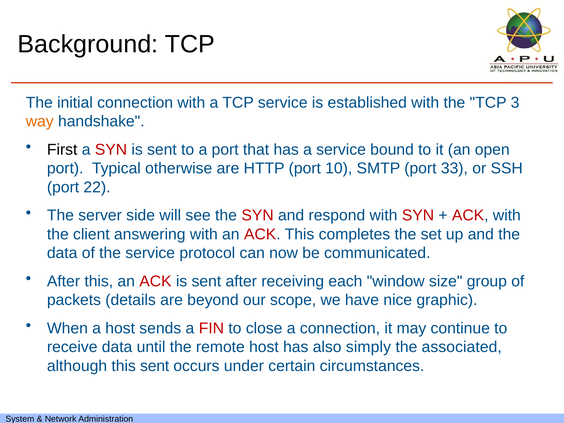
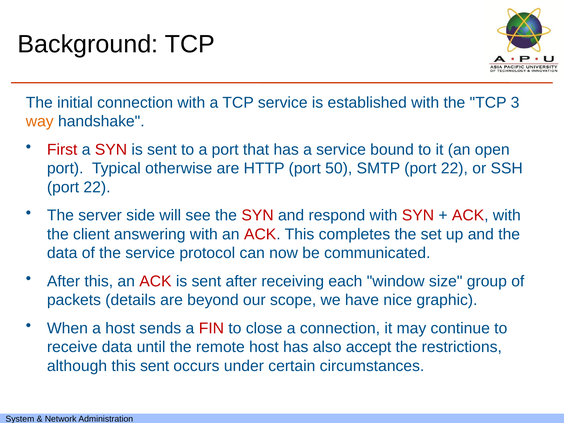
First colour: black -> red
10: 10 -> 50
SMTP port 33: 33 -> 22
simply: simply -> accept
associated: associated -> restrictions
